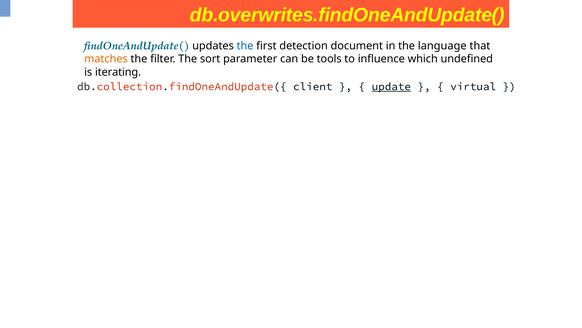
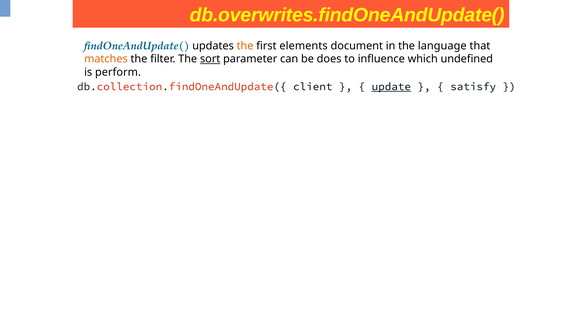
the at (245, 46) colour: blue -> orange
detection: detection -> elements
sort underline: none -> present
tools: tools -> does
iterating: iterating -> perform
virtual: virtual -> satisfy
